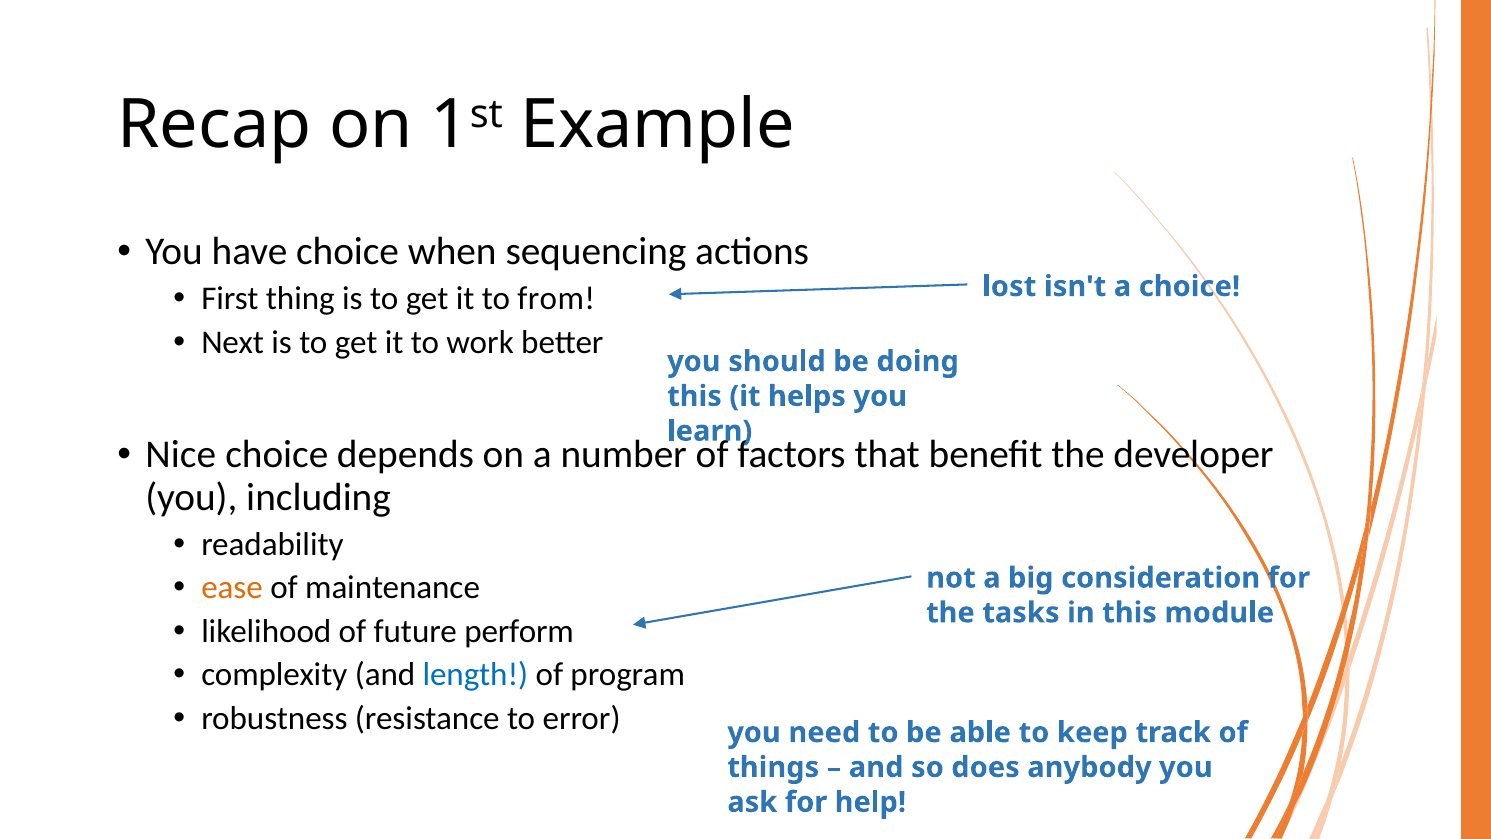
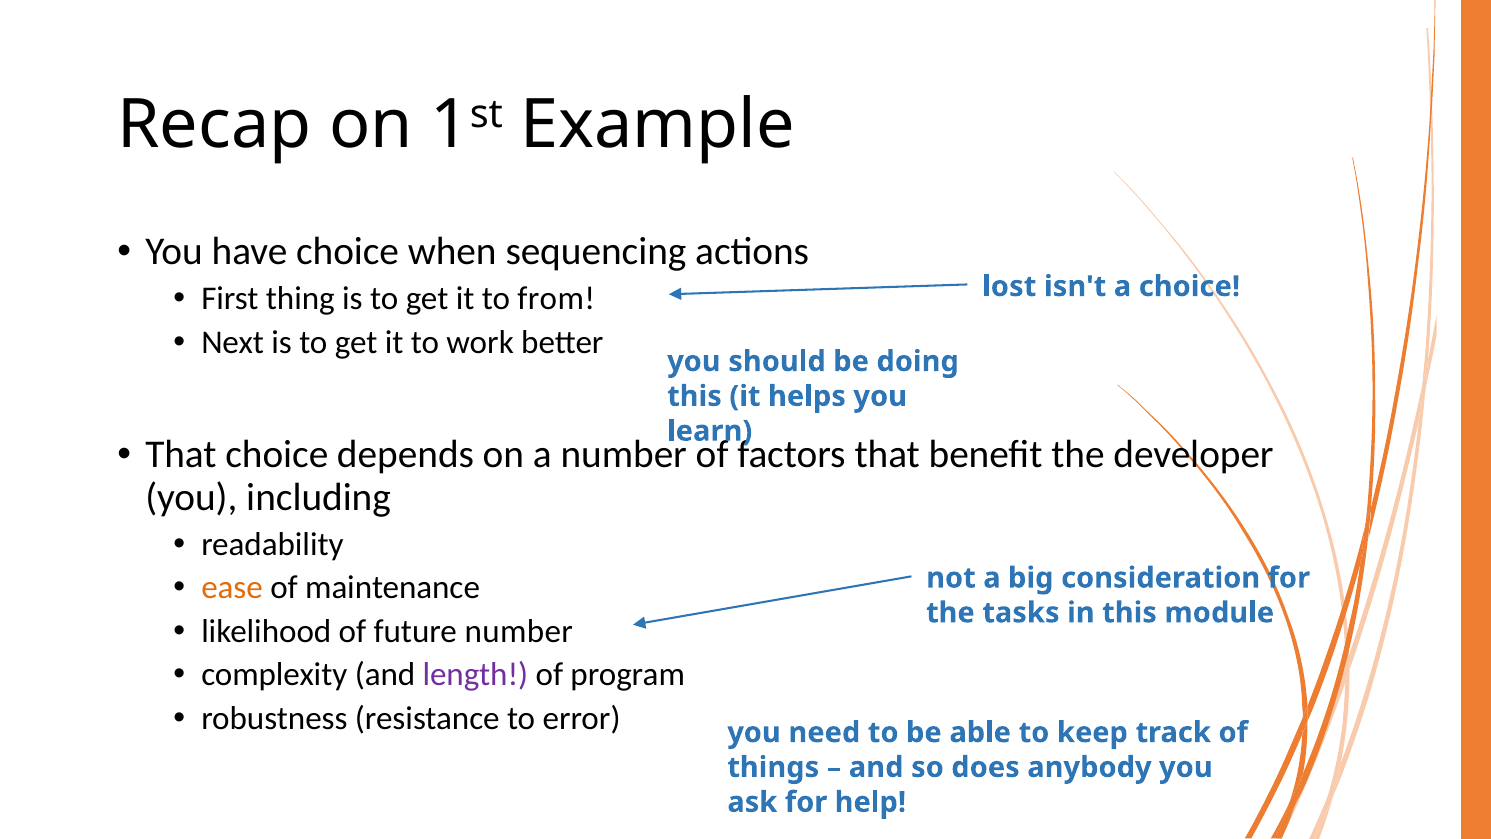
Nice at (181, 455): Nice -> That
future perform: perform -> number
length colour: blue -> purple
